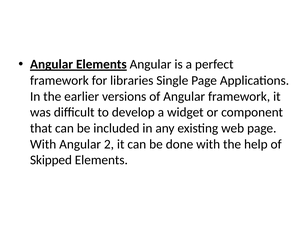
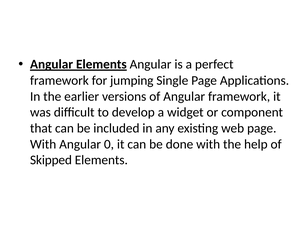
libraries: libraries -> jumping
2: 2 -> 0
